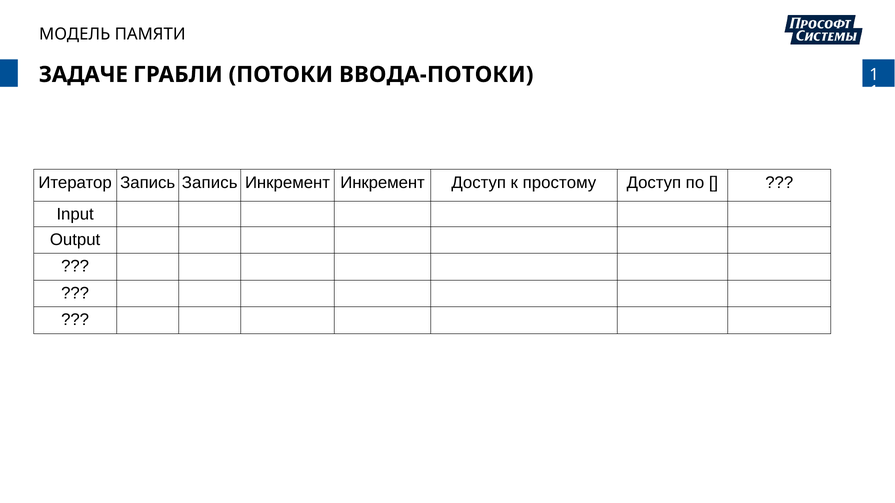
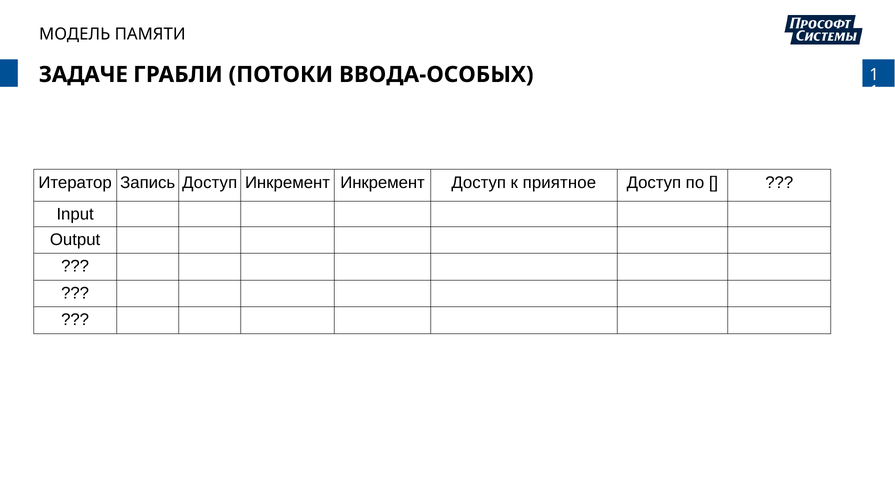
ВВОДА-ПОТОКИ: ВВОДА-ПОТОКИ -> ВВОДА-ОСОБЫХ
Запись Запись: Запись -> Доступ
простому: простому -> приятное
